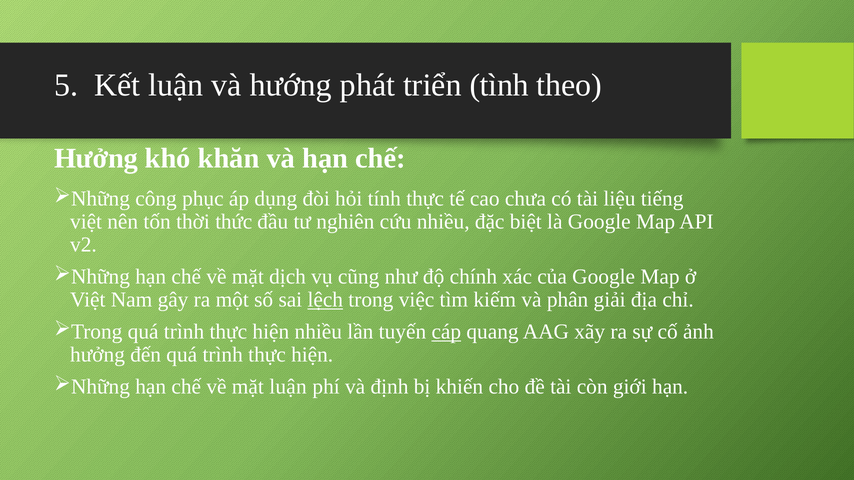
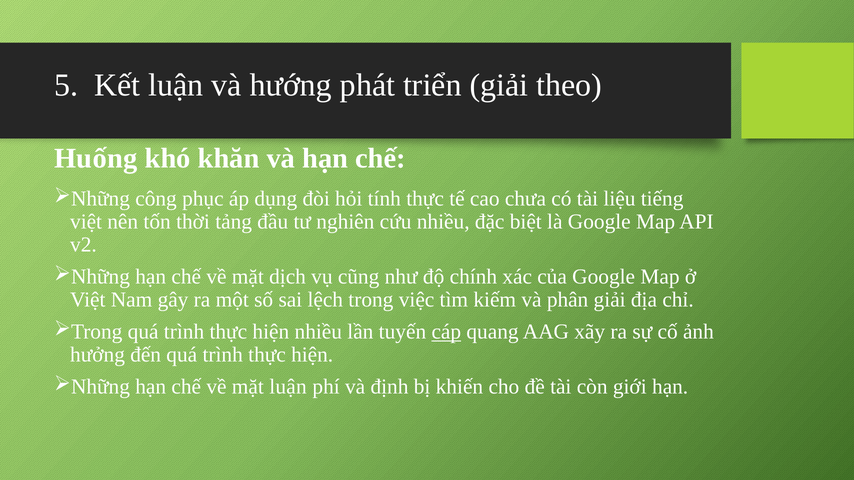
triển tình: tình -> giải
Hưởng at (96, 158): Hưởng -> Huống
thức: thức -> tảng
lệch underline: present -> none
